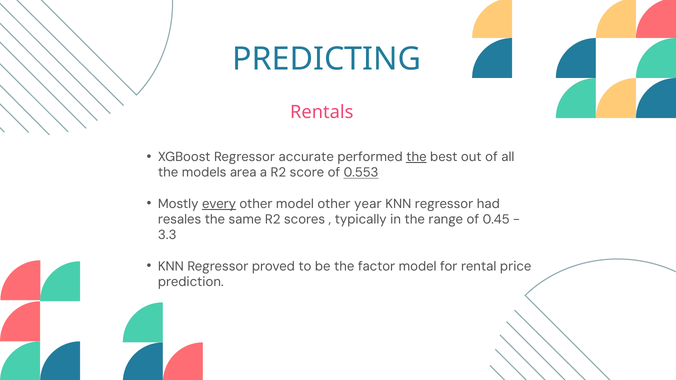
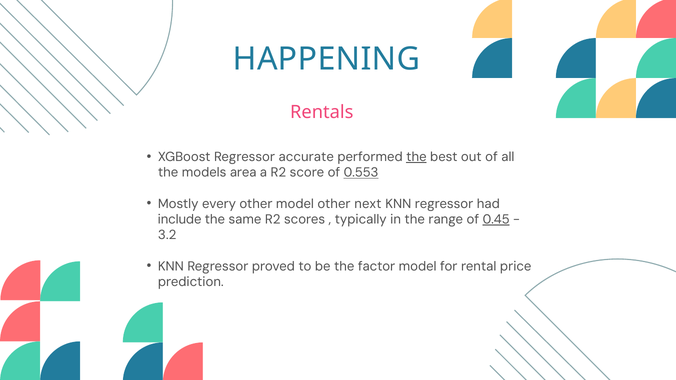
PREDICTING: PREDICTING -> HAPPENING
every underline: present -> none
year: year -> next
resales: resales -> include
0.45 underline: none -> present
3.3: 3.3 -> 3.2
